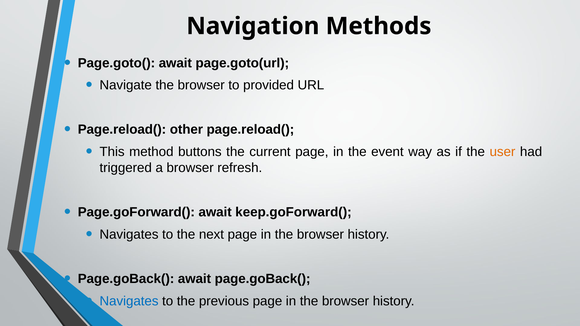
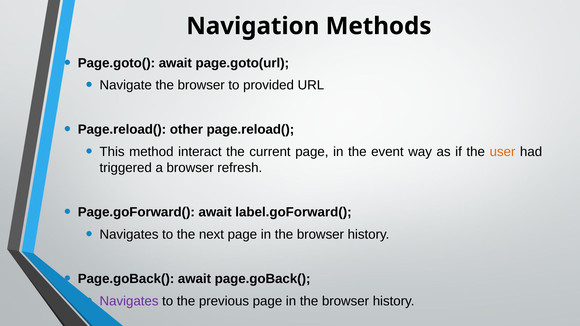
buttons: buttons -> interact
keep.goForward(: keep.goForward( -> label.goForward(
Navigates at (129, 301) colour: blue -> purple
